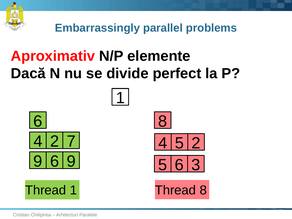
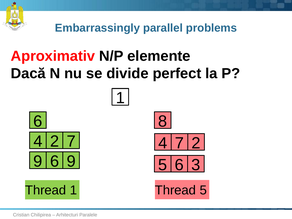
4 5: 5 -> 7
Thread 8: 8 -> 5
